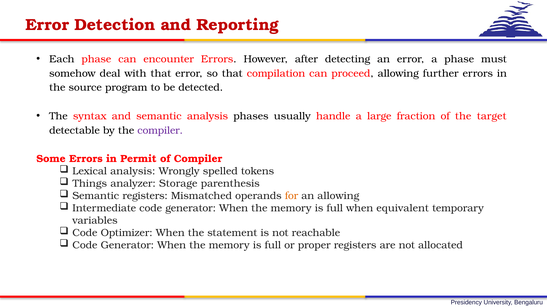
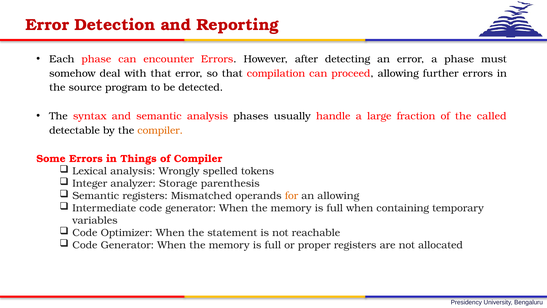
target: target -> called
compiler at (160, 130) colour: purple -> orange
Permit: Permit -> Things
Things: Things -> Integer
equivalent: equivalent -> containing
